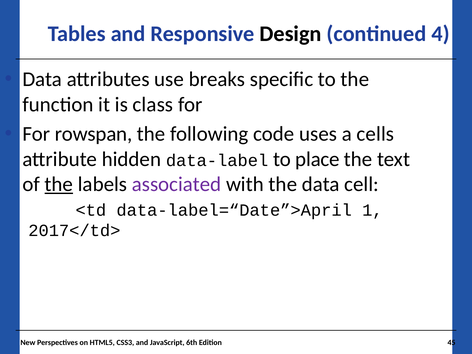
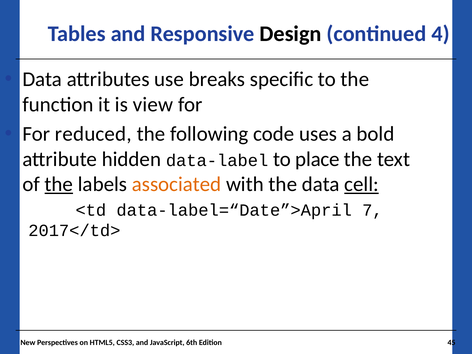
class: class -> view
rowspan: rowspan -> reduced
cells: cells -> bold
associated colour: purple -> orange
cell underline: none -> present
1: 1 -> 7
